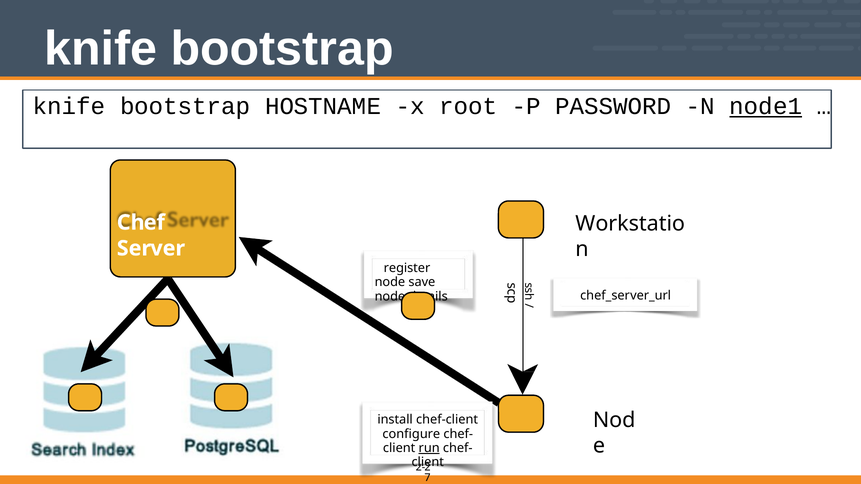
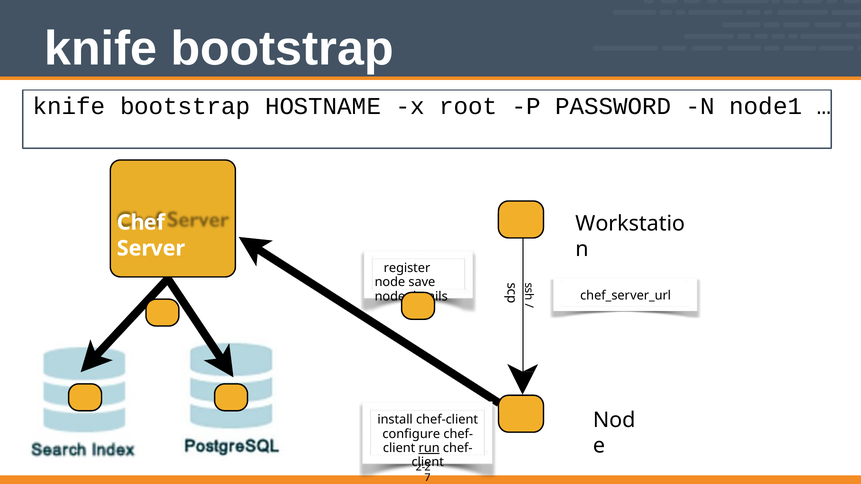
node1 underline: present -> none
